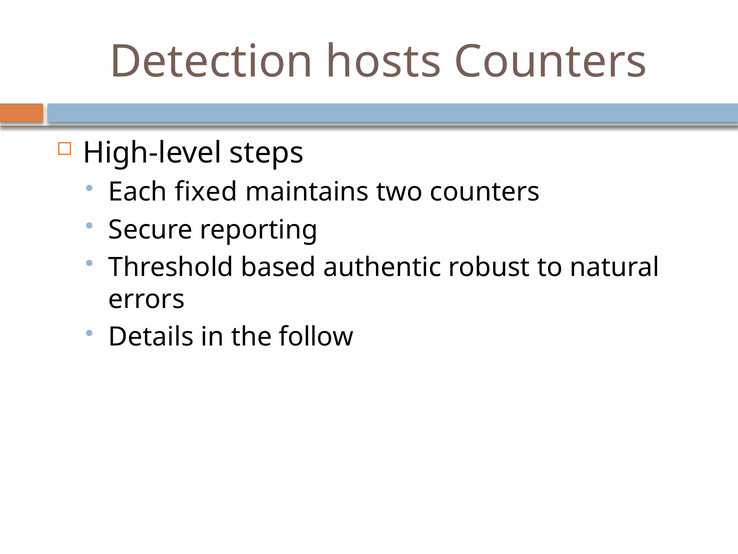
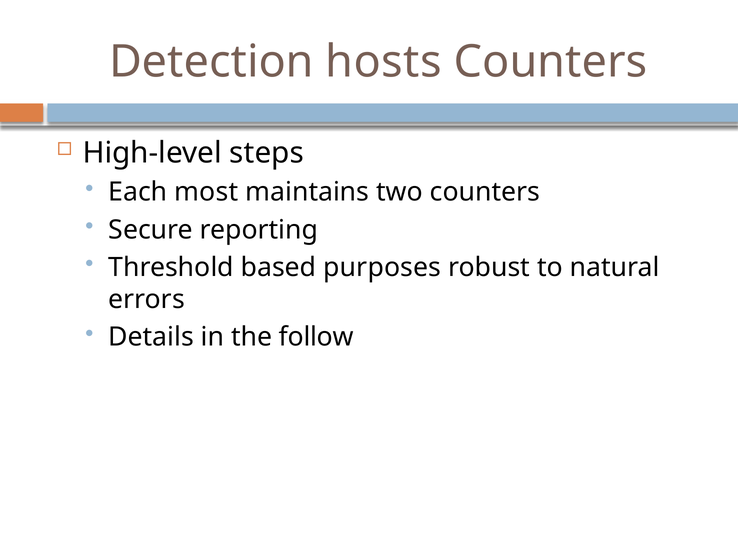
fixed: fixed -> most
authentic: authentic -> purposes
